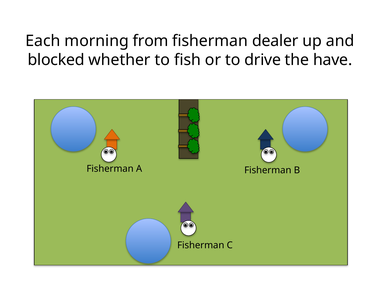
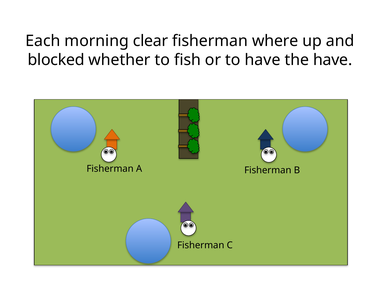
from: from -> clear
dealer: dealer -> where
to drive: drive -> have
